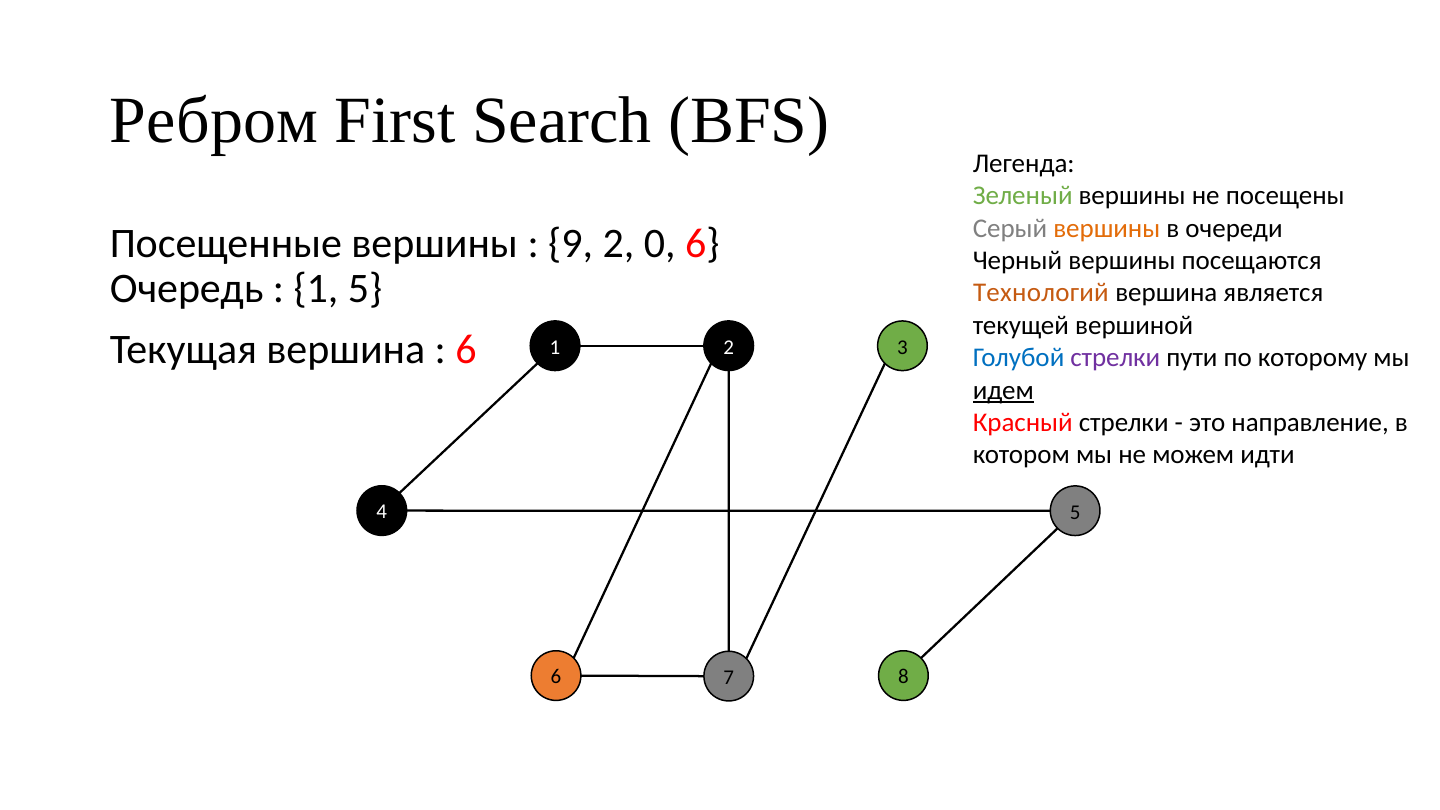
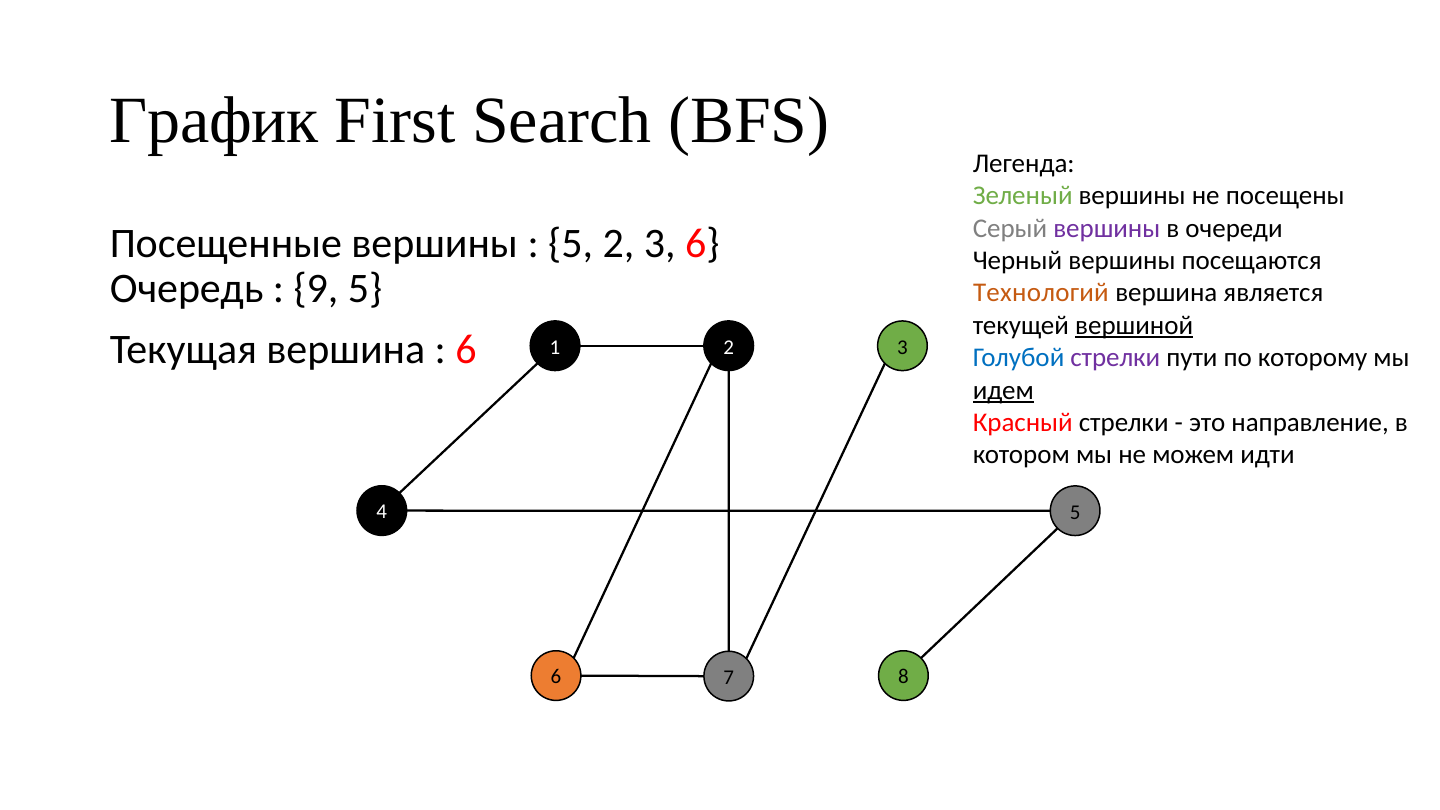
Ребром: Ребром -> График
вершины at (1107, 228) colour: orange -> purple
9 at (571, 243): 9 -> 5
2 0: 0 -> 3
1 at (316, 289): 1 -> 9
вершиной underline: none -> present
